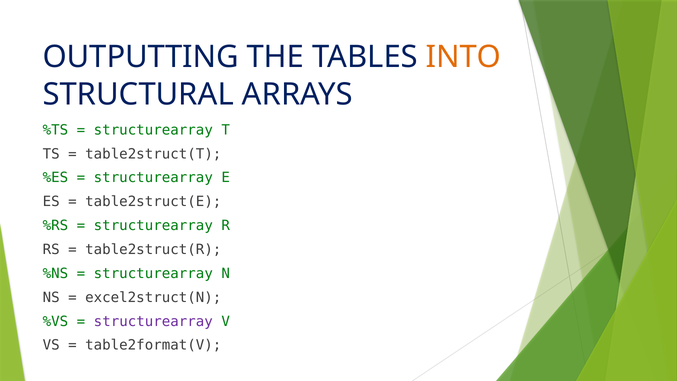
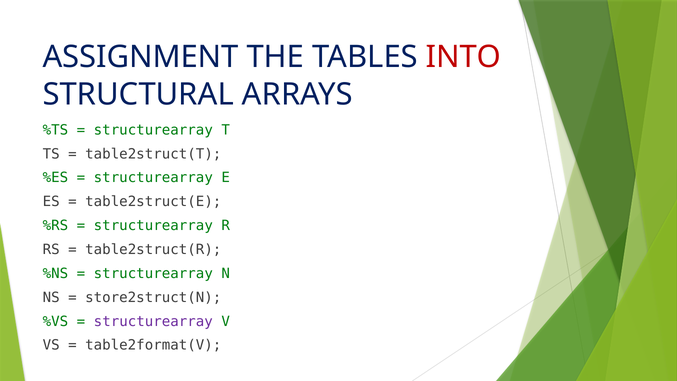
OUTPUTTING: OUTPUTTING -> ASSIGNMENT
INTO colour: orange -> red
excel2struct(N: excel2struct(N -> store2struct(N
